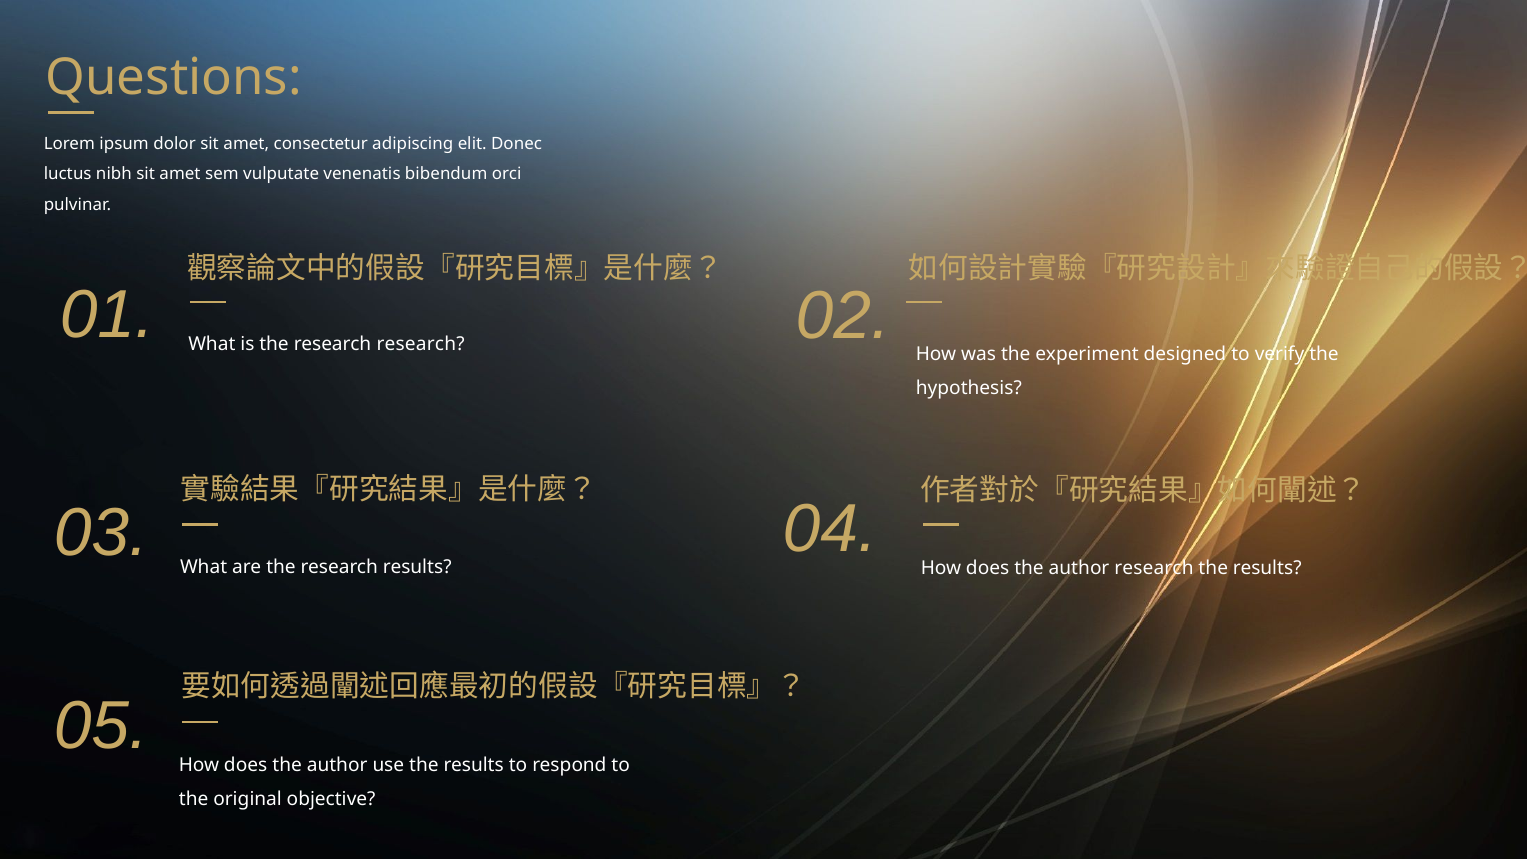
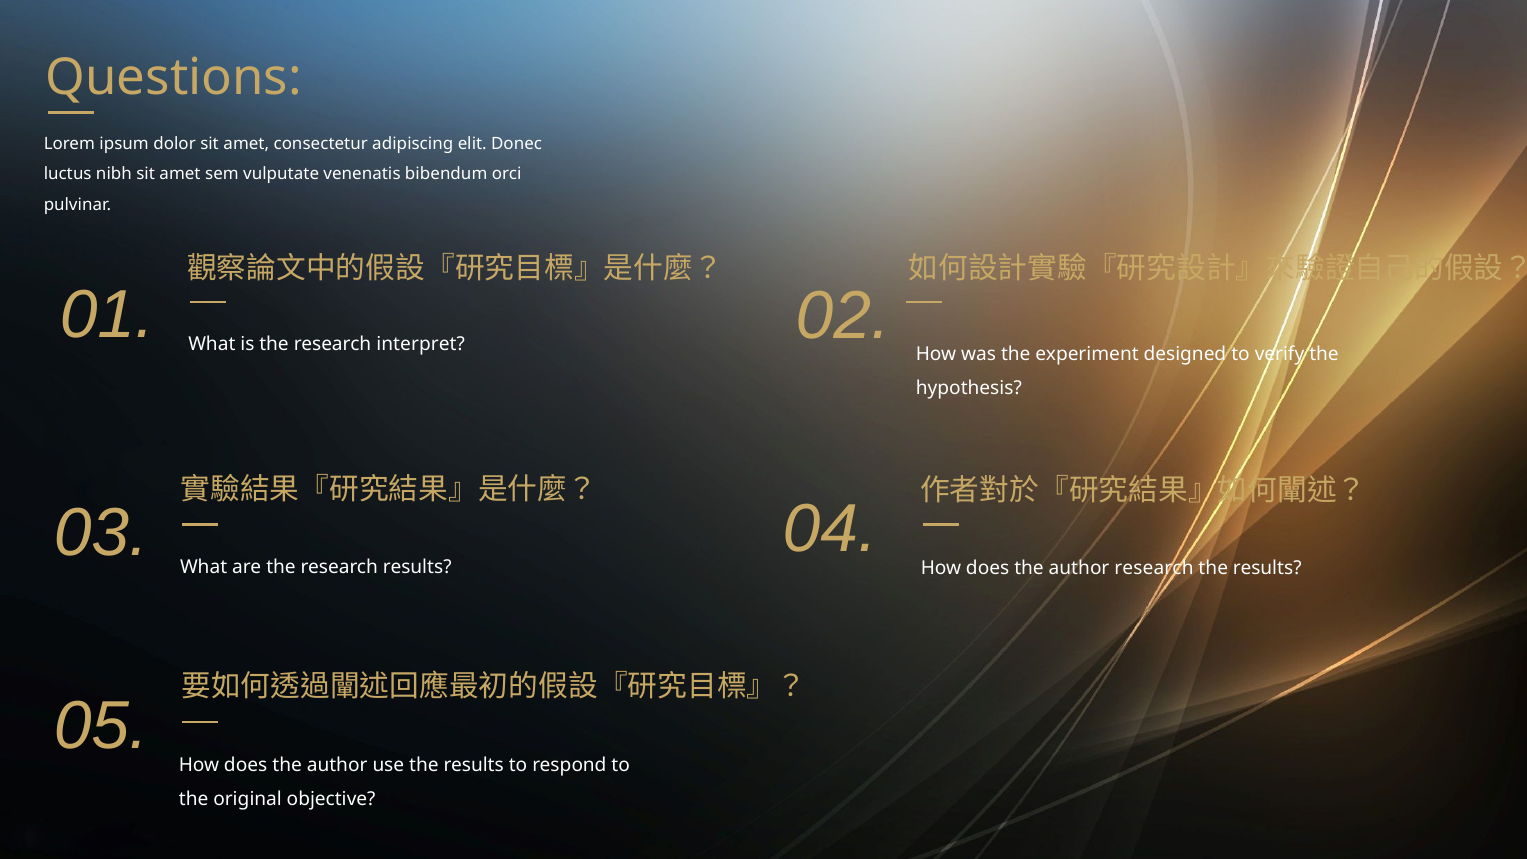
research research: research -> interpret
